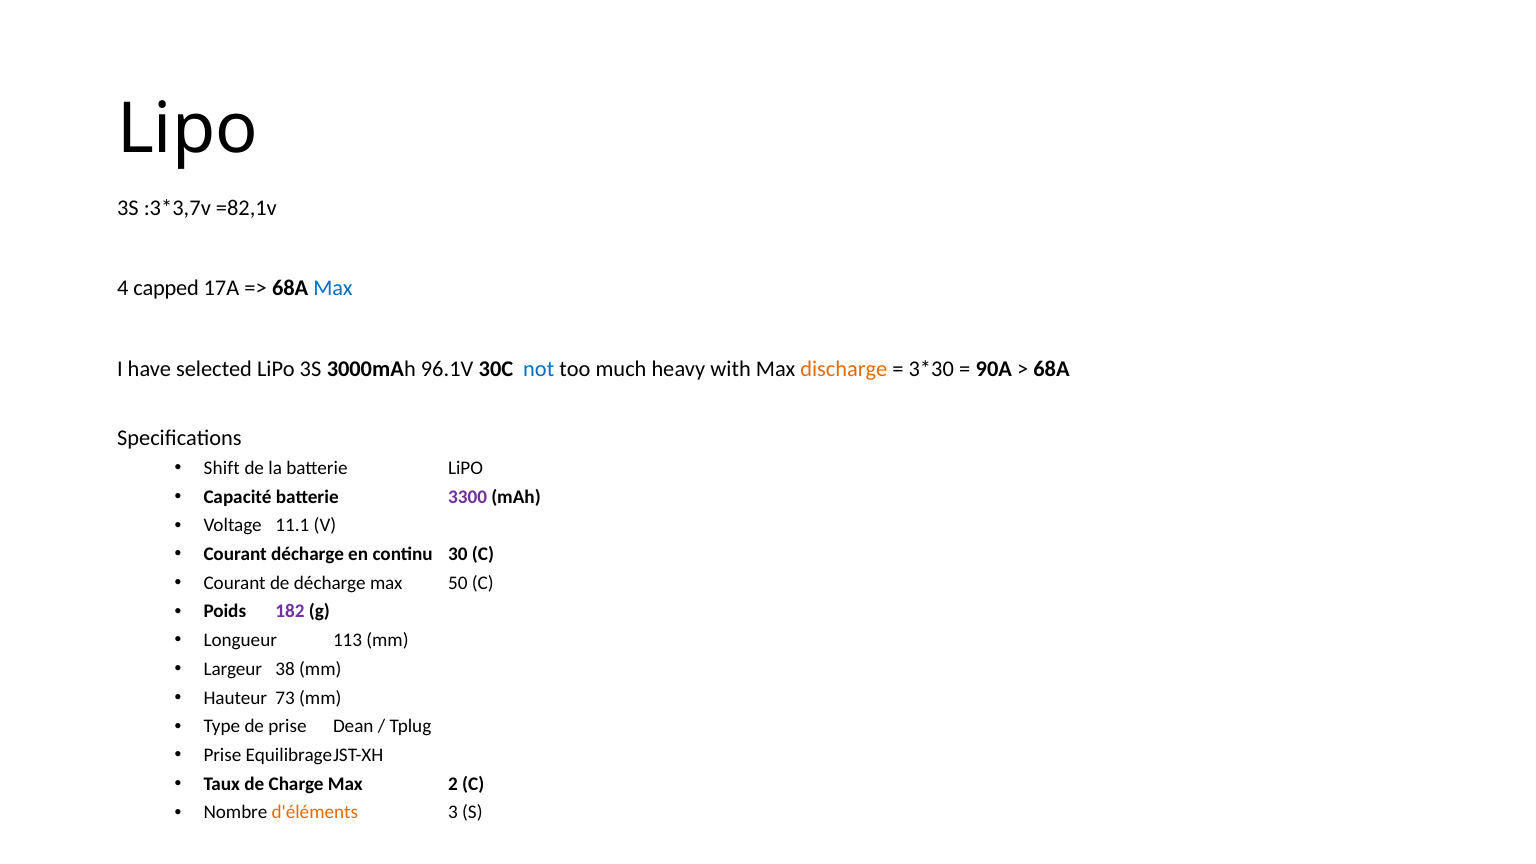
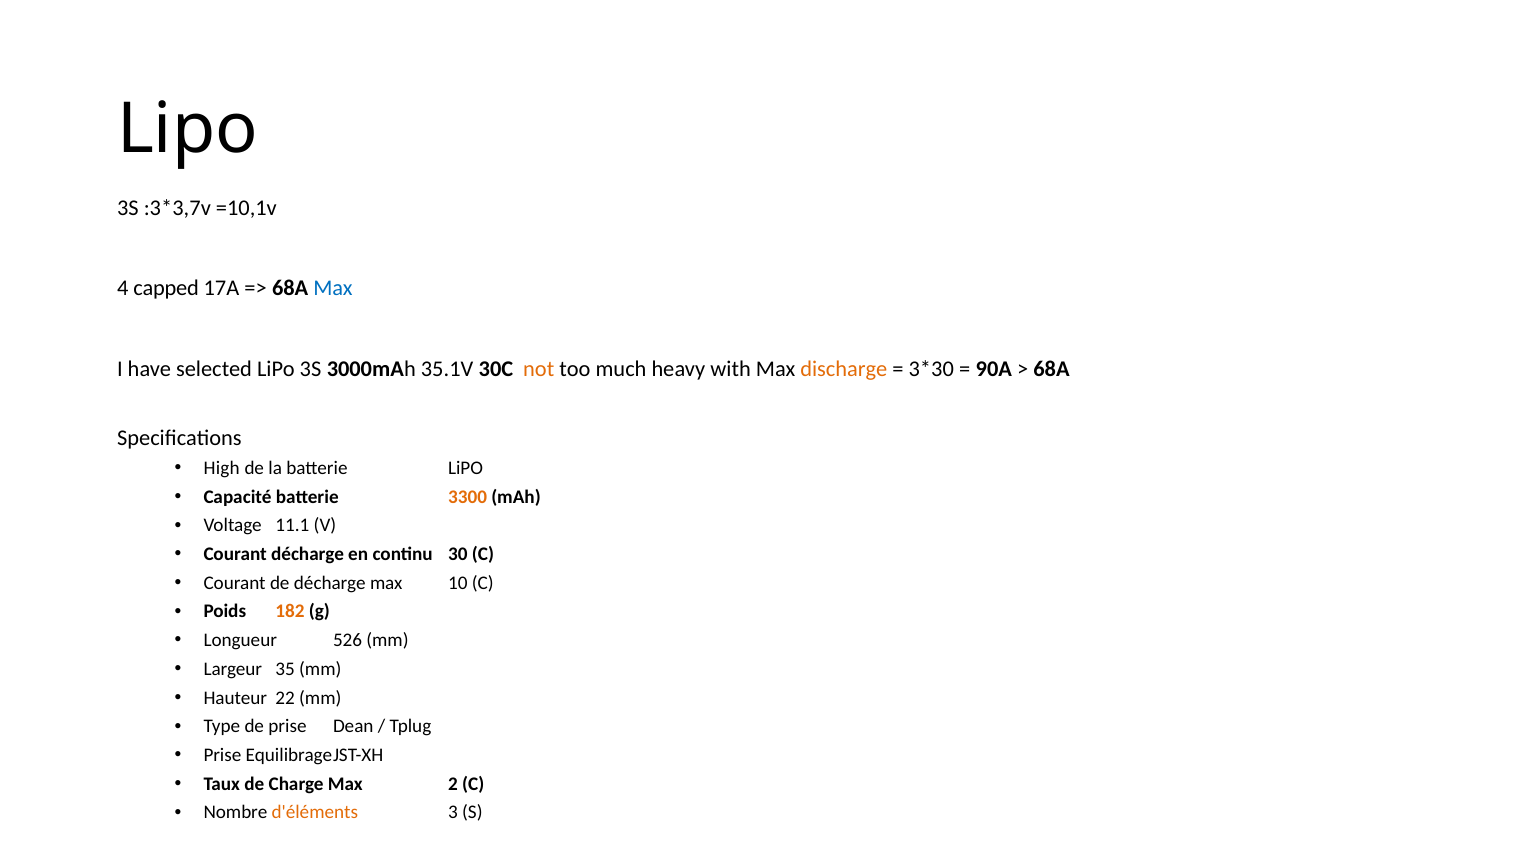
=82,1v: =82,1v -> =10,1v
96.1V: 96.1V -> 35.1V
not colour: blue -> orange
Shift: Shift -> High
3300 colour: purple -> orange
50: 50 -> 10
182 colour: purple -> orange
113: 113 -> 526
38: 38 -> 35
73: 73 -> 22
